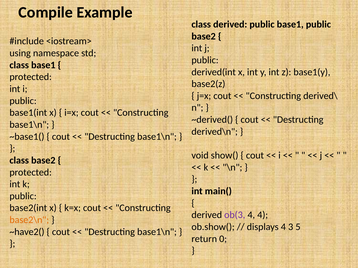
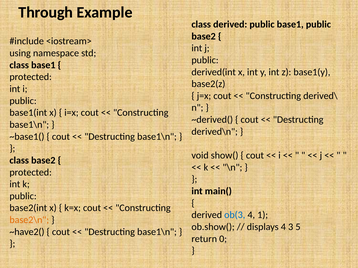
Compile: Compile -> Through
ob(3 colour: purple -> blue
4 4: 4 -> 1
